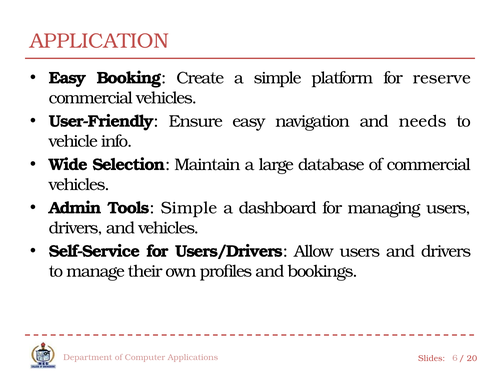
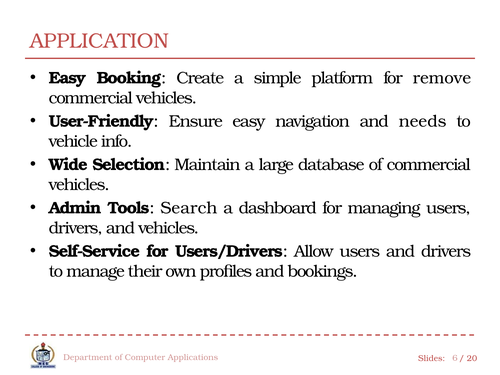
reserve: reserve -> remove
Tools Simple: Simple -> Search
